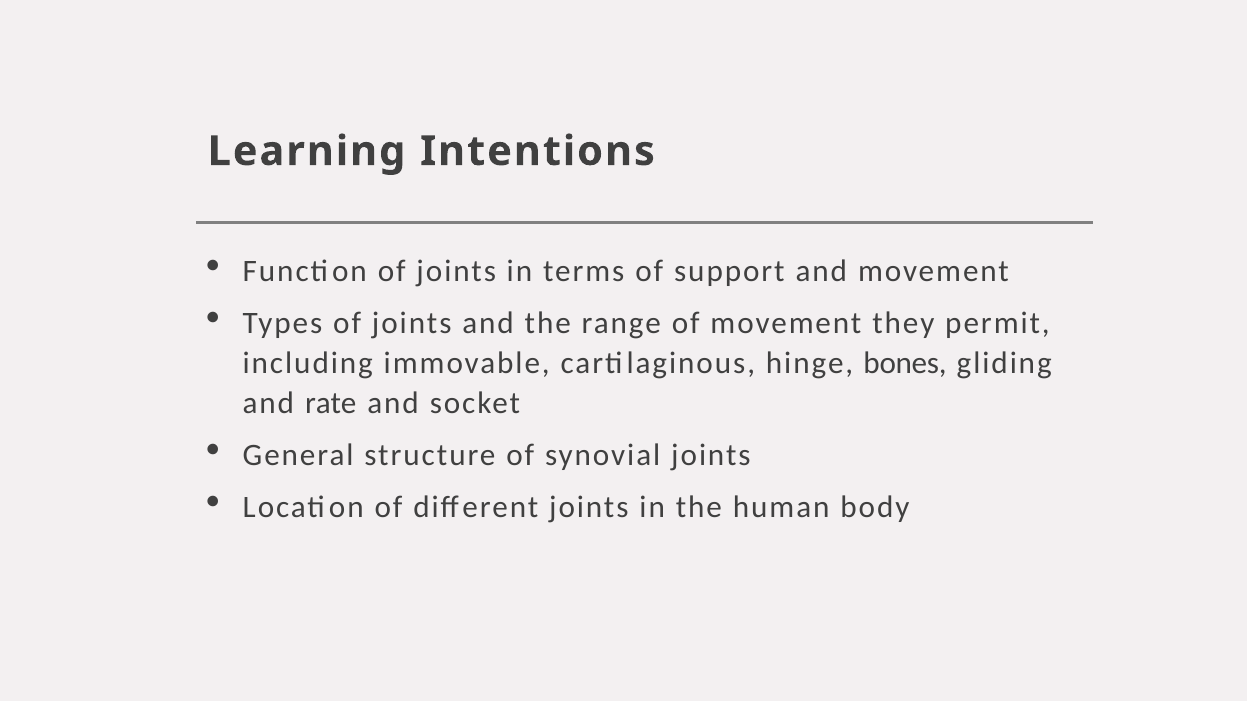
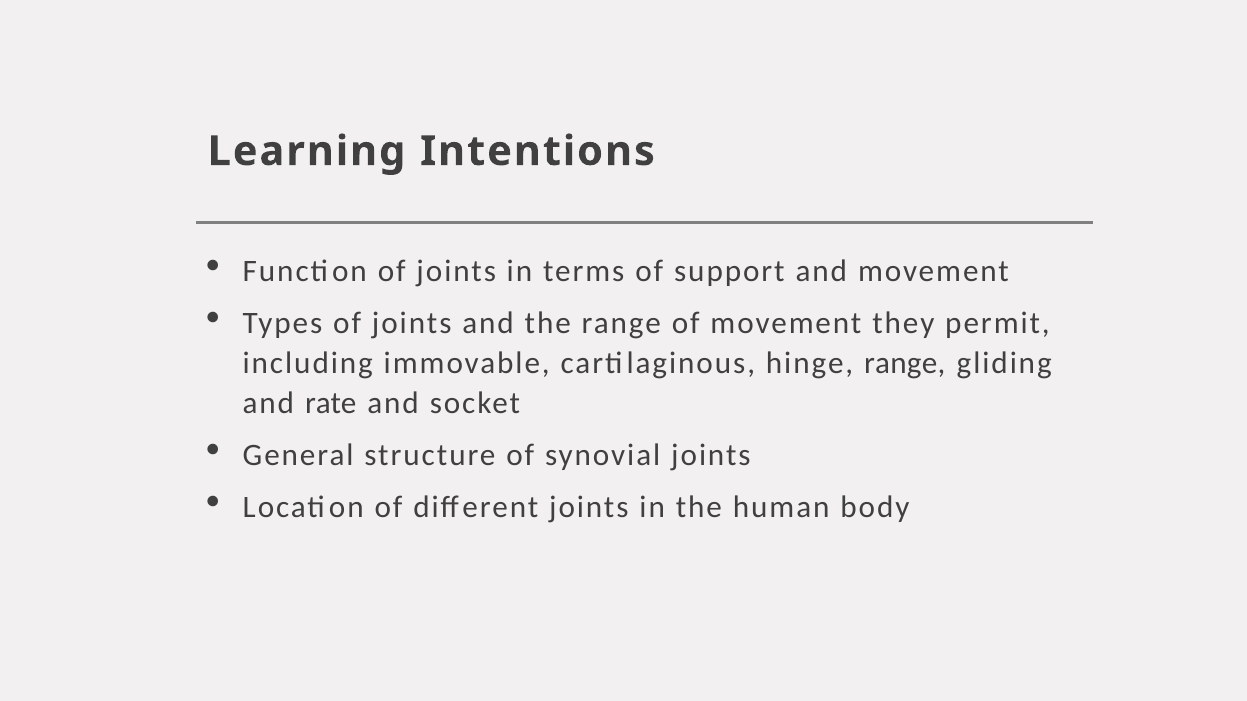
hinge bones: bones -> range
